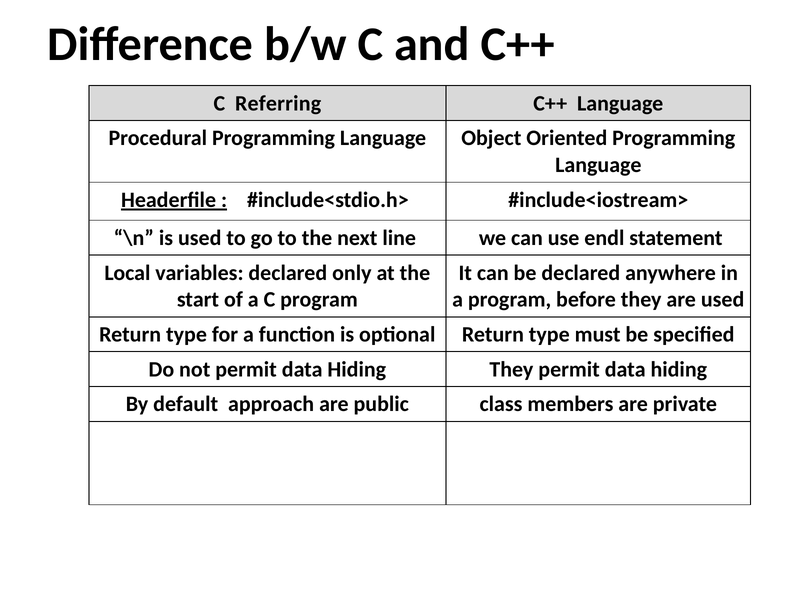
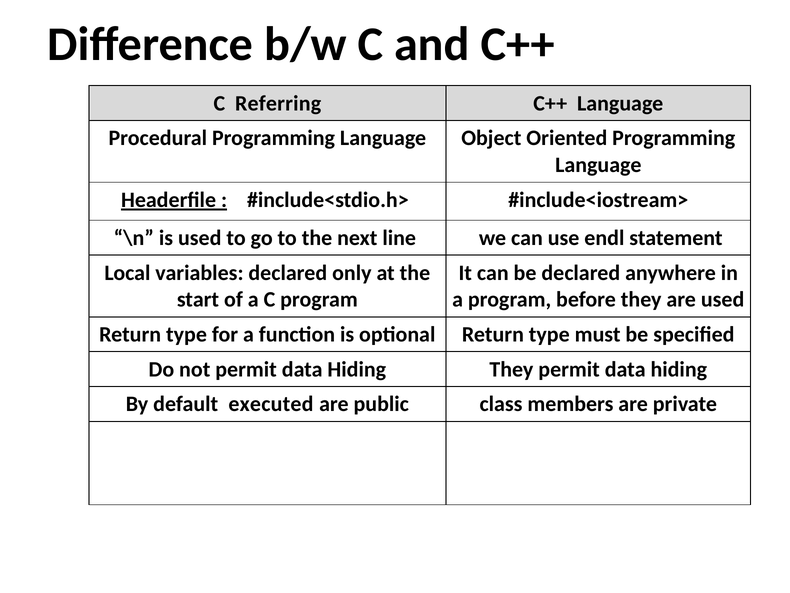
approach: approach -> executed
